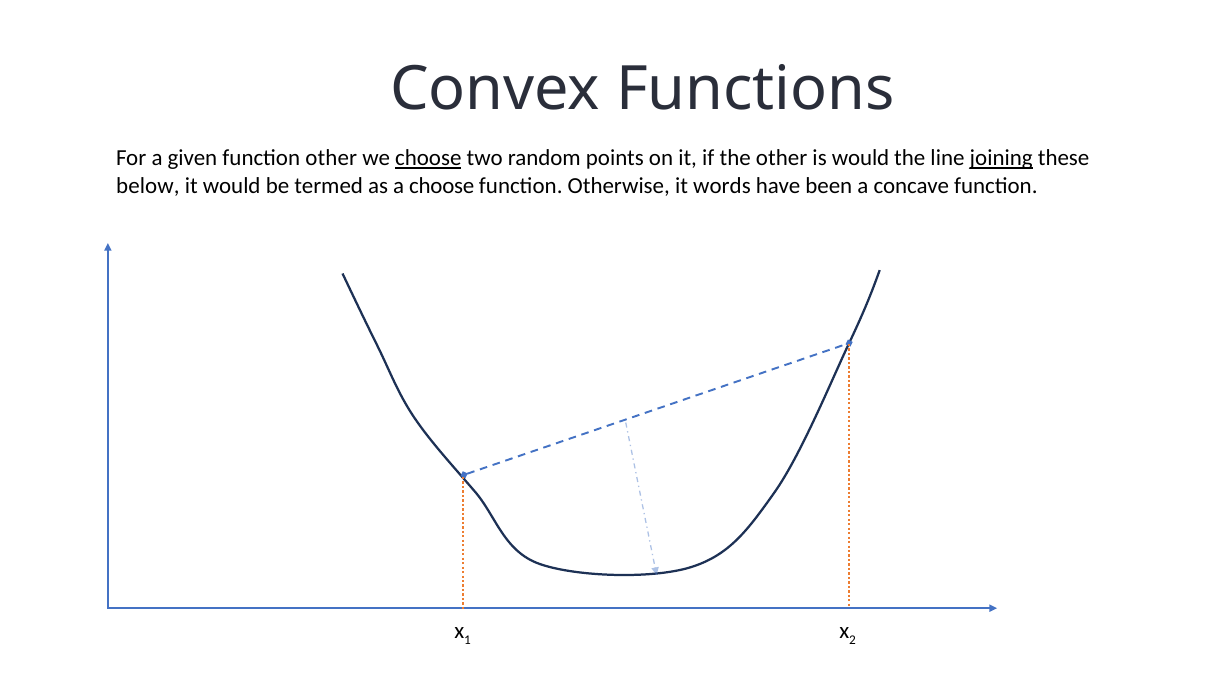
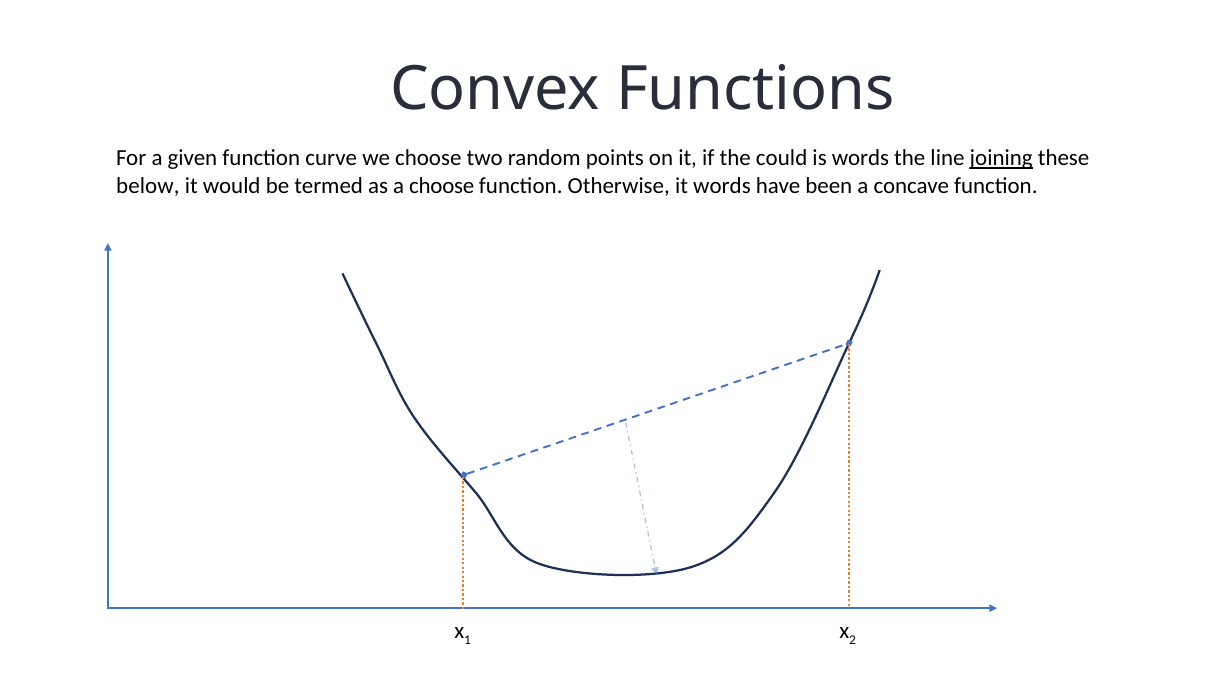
function other: other -> curve
choose at (428, 158) underline: present -> none
the other: other -> could
is would: would -> words
